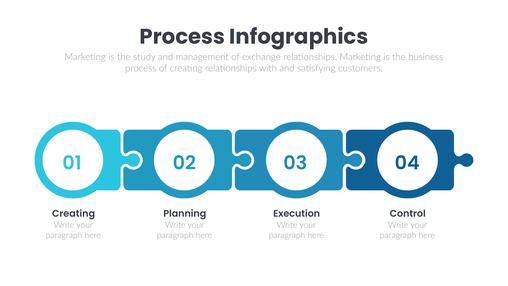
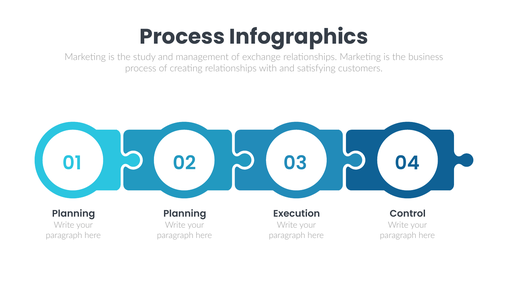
Creating at (74, 214): Creating -> Planning
